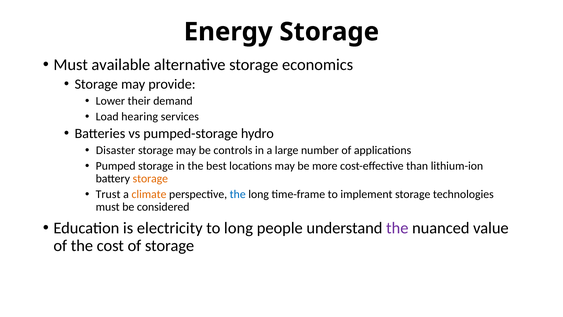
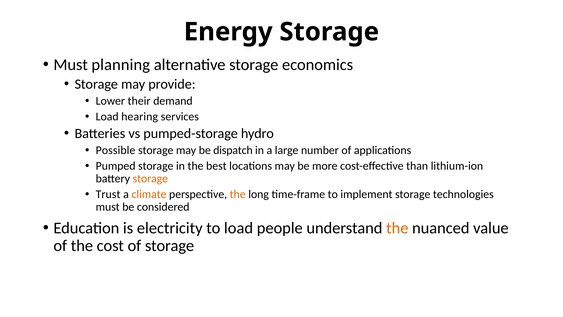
available: available -> planning
Disaster: Disaster -> Possible
controls: controls -> dispatch
the at (238, 194) colour: blue -> orange
to long: long -> load
the at (397, 228) colour: purple -> orange
